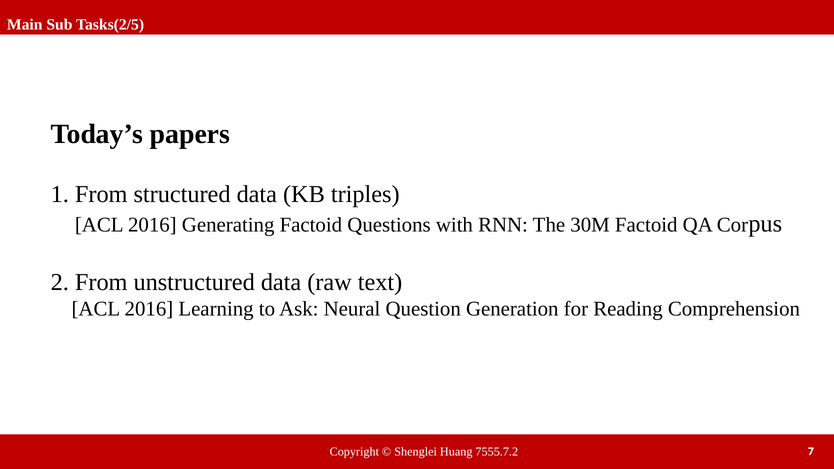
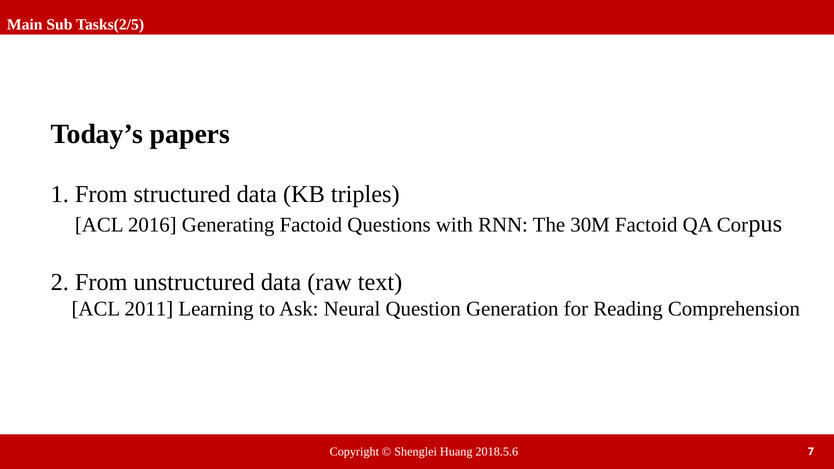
2016 at (149, 309): 2016 -> 2011
7555.7.2: 7555.7.2 -> 2018.5.6
